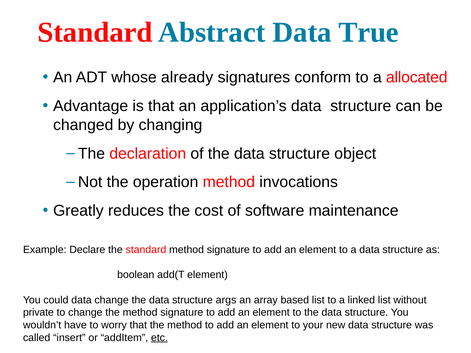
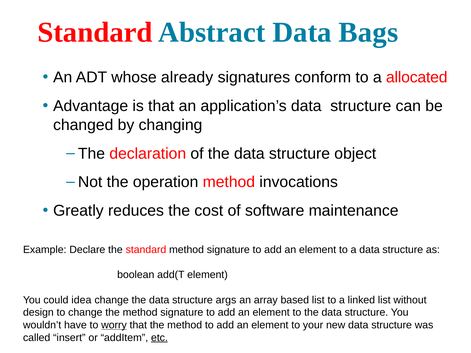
True: True -> Bags
could data: data -> idea
private: private -> design
worry underline: none -> present
